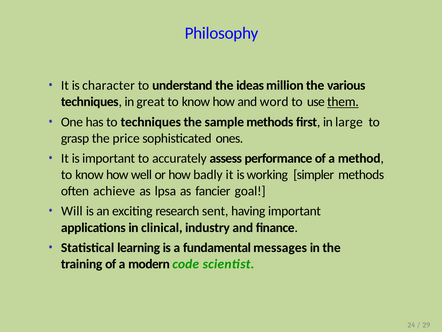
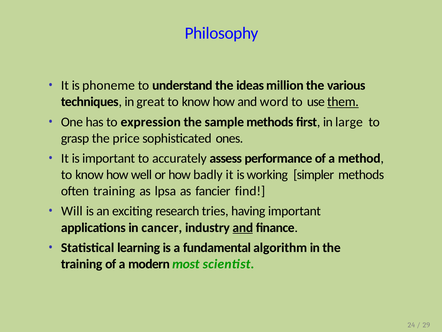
character: character -> phoneme
to techniques: techniques -> expression
often achieve: achieve -> training
goal: goal -> find
sent: sent -> tries
clinical: clinical -> cancer
and at (243, 227) underline: none -> present
messages: messages -> algorithm
code: code -> most
